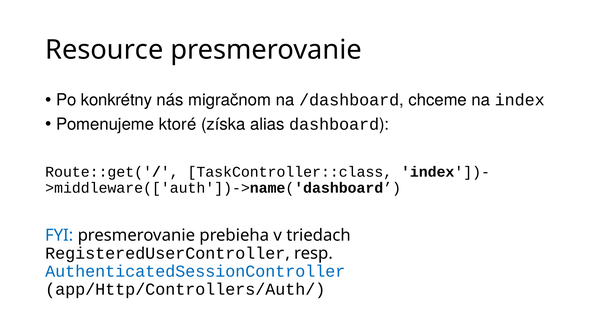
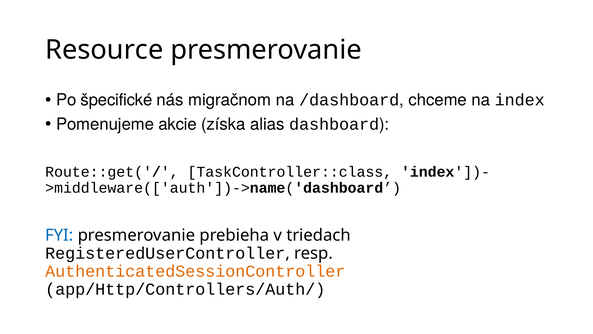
konkrétny: konkrétny -> špecifické
ktoré: ktoré -> akcie
AuthenticatedSessionController colour: blue -> orange
